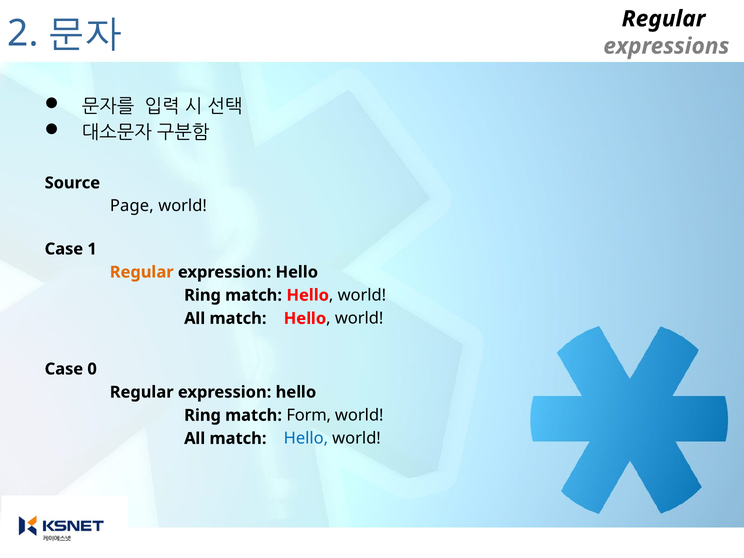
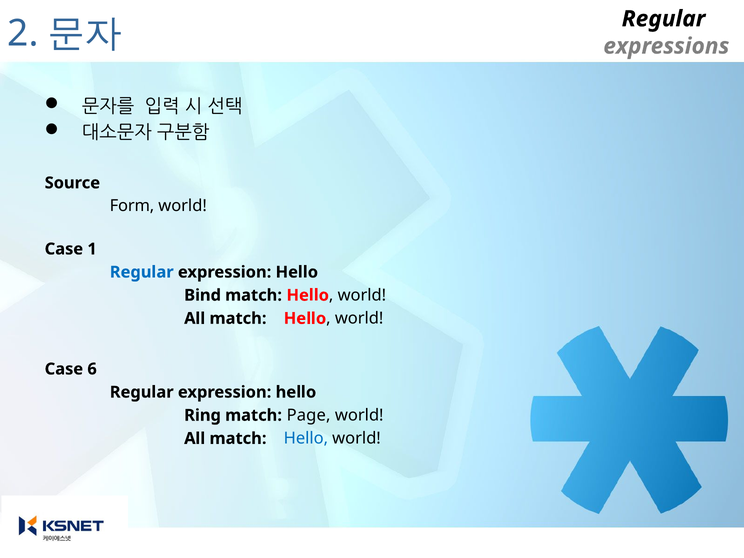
Page: Page -> Form
Regular at (142, 272) colour: orange -> blue
Ring at (203, 295): Ring -> Bind
0: 0 -> 6
Form: Form -> Page
